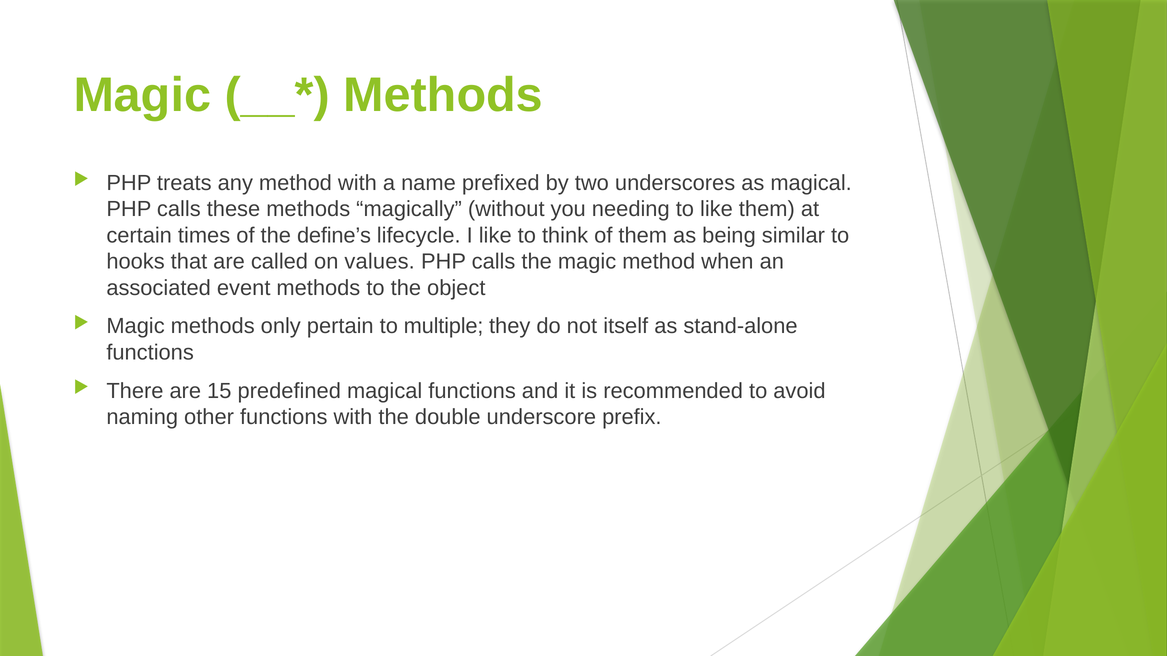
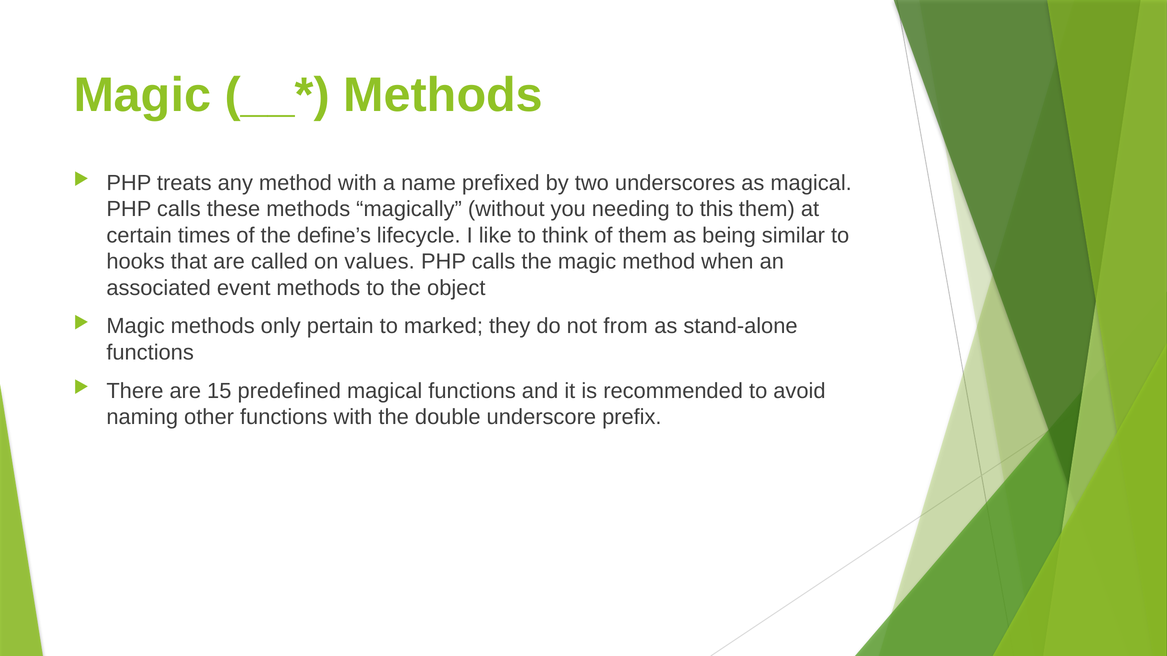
to like: like -> this
multiple: multiple -> marked
itself: itself -> from
